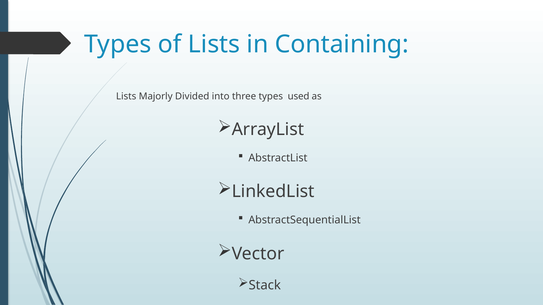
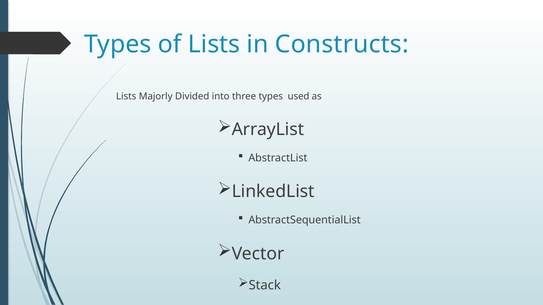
Containing: Containing -> Constructs
